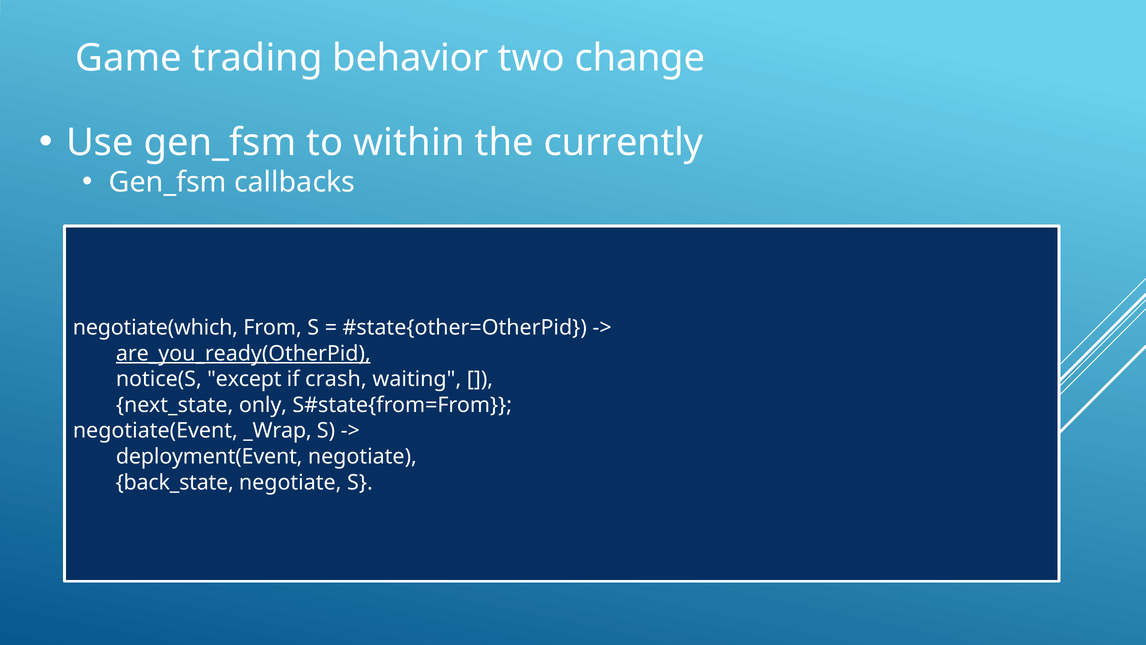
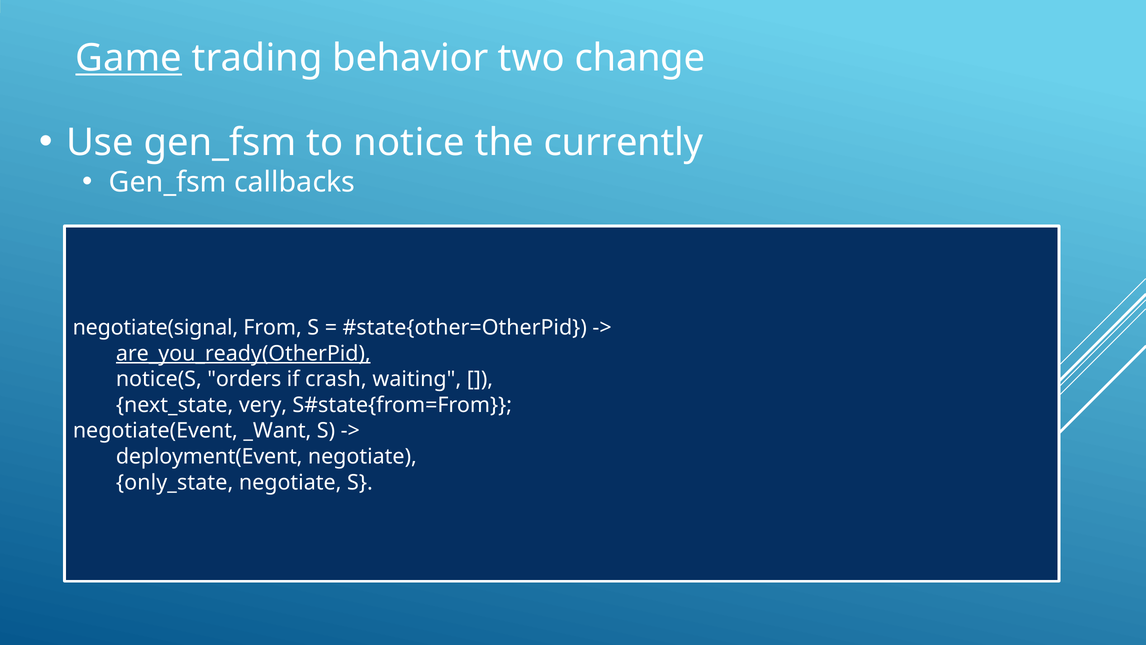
Game underline: none -> present
within: within -> notice
negotiate(which: negotiate(which -> negotiate(signal
except: except -> orders
only: only -> very
_Wrap: _Wrap -> _Want
back_state: back_state -> only_state
